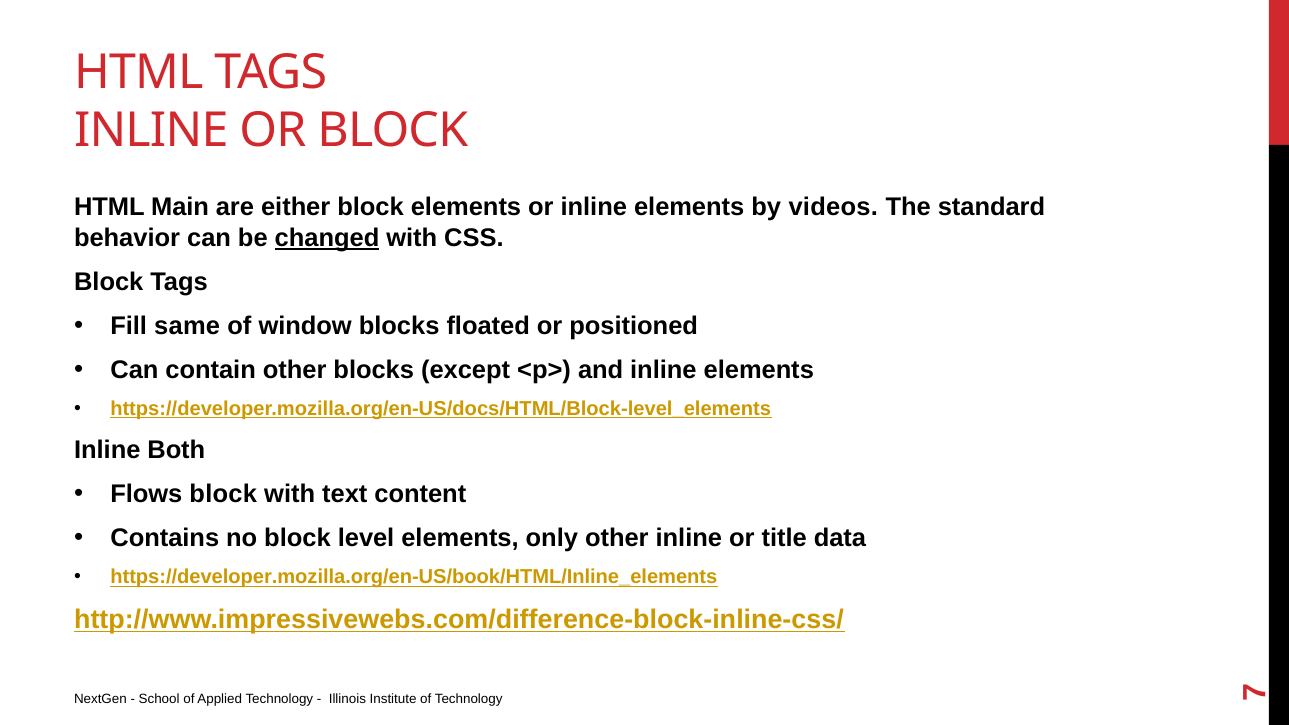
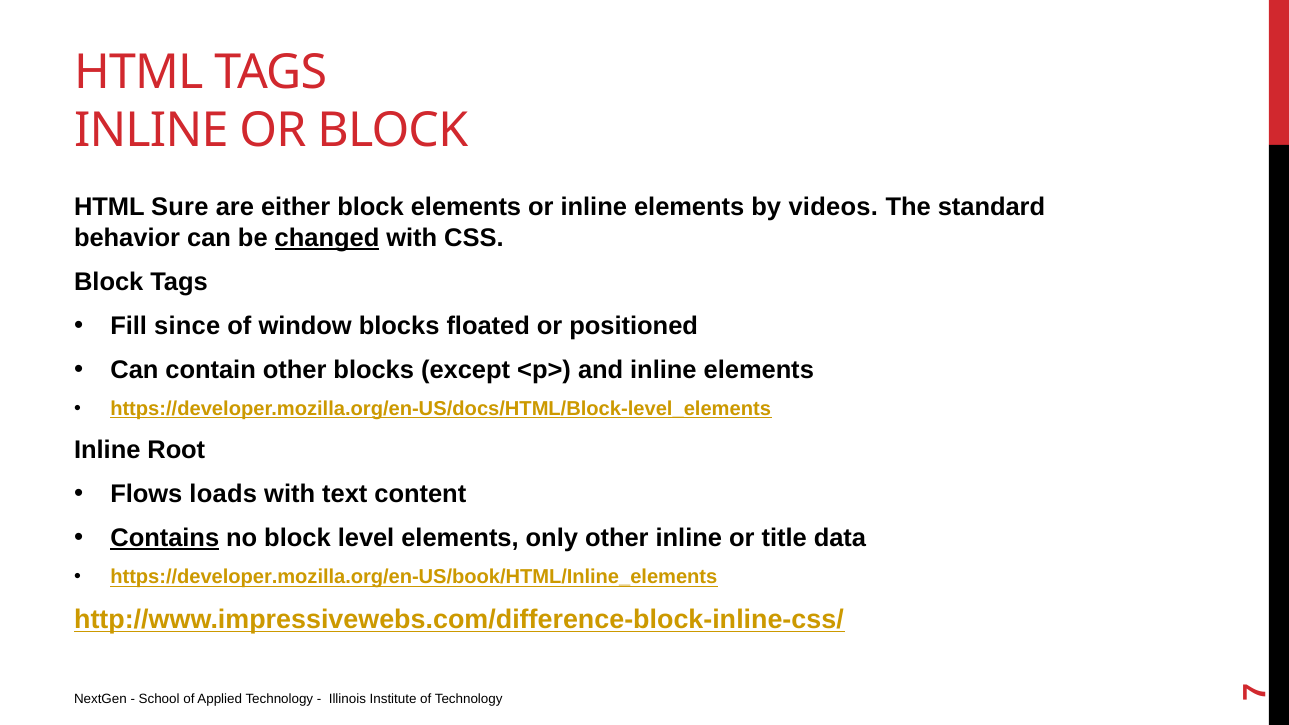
Main: Main -> Sure
same: same -> since
Both: Both -> Root
Flows block: block -> loads
Contains underline: none -> present
